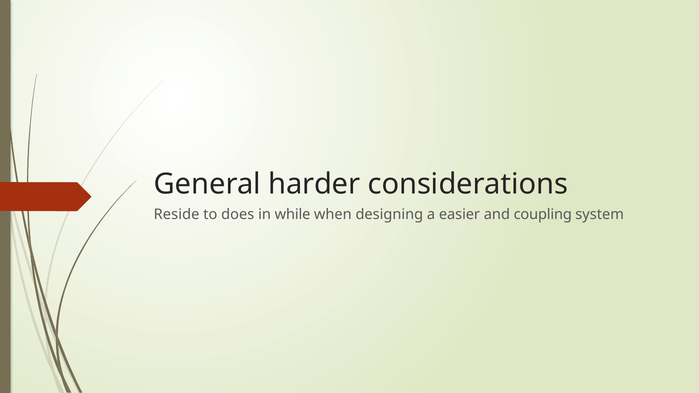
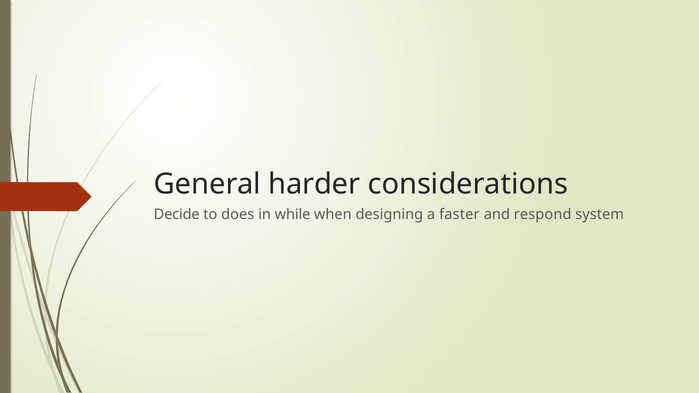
Reside: Reside -> Decide
easier: easier -> faster
coupling: coupling -> respond
